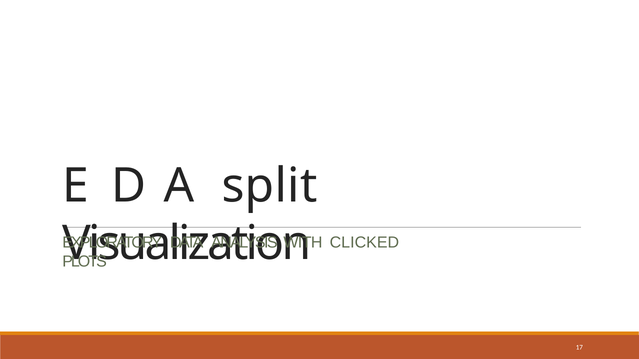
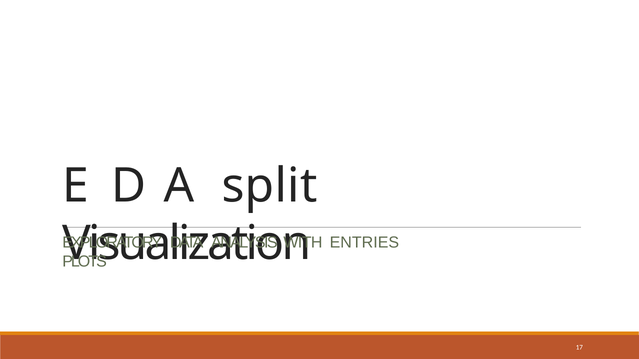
CLICKED: CLICKED -> ENTRIES
